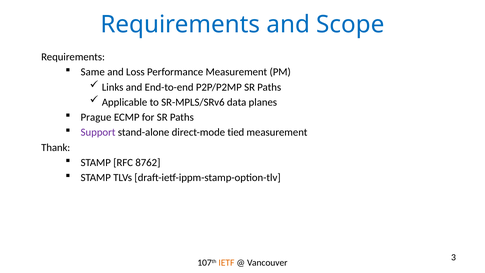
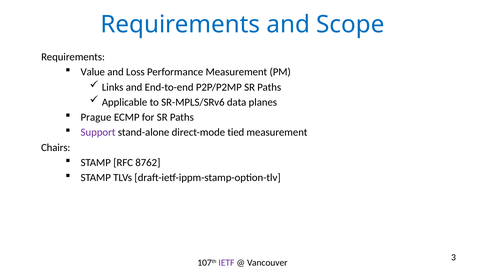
Same: Same -> Value
Thank: Thank -> Chairs
IETF colour: orange -> purple
